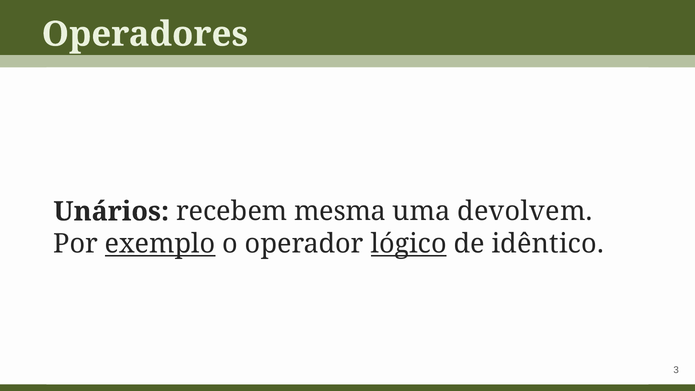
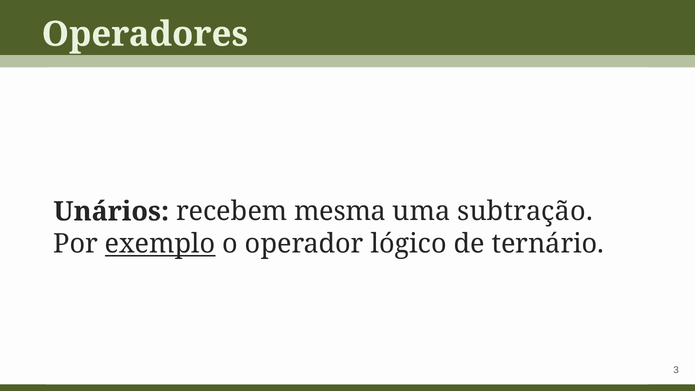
devolvem: devolvem -> subtração
lógico underline: present -> none
idêntico: idêntico -> ternário
